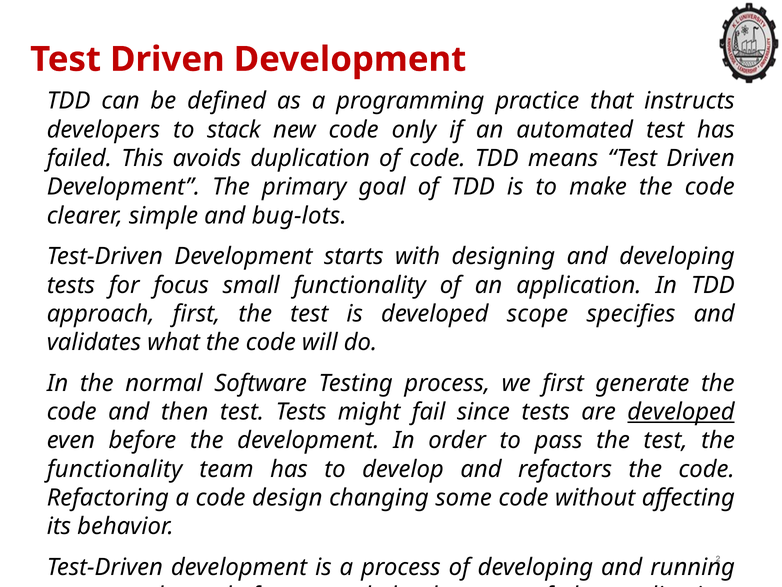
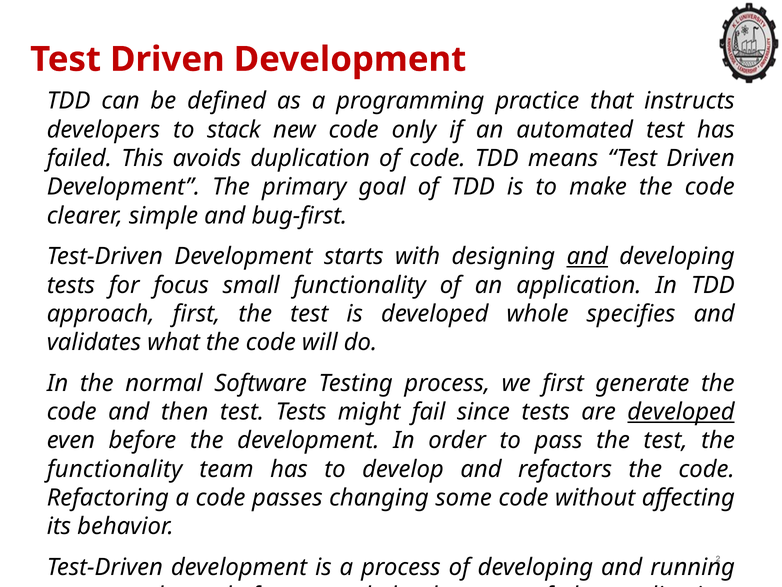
bug-lots: bug-lots -> bug-first
and at (587, 256) underline: none -> present
scope: scope -> whole
design: design -> passes
